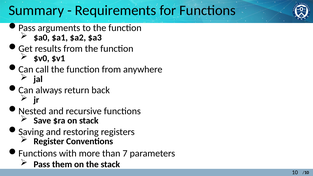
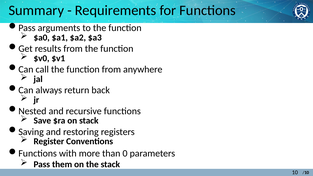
7: 7 -> 0
